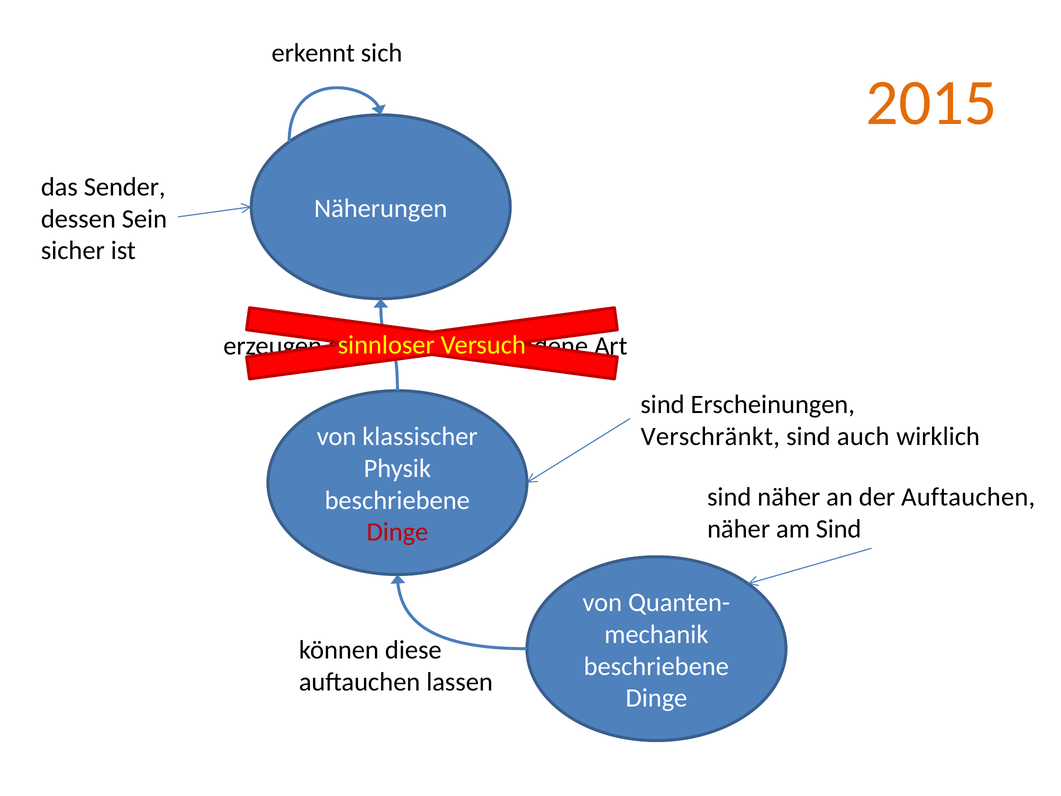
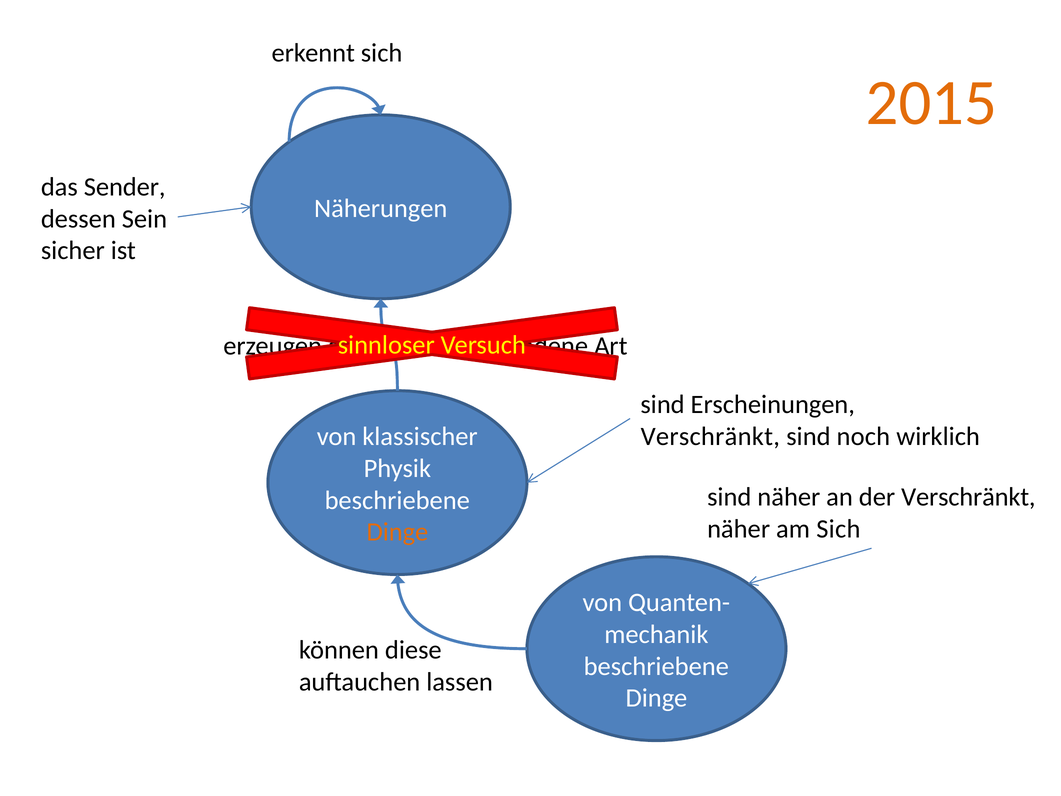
sind auch: auch -> noch
der Auftauchen: Auftauchen -> Verschränkt
am Sind: Sind -> Sich
Dinge at (397, 532) colour: red -> orange
